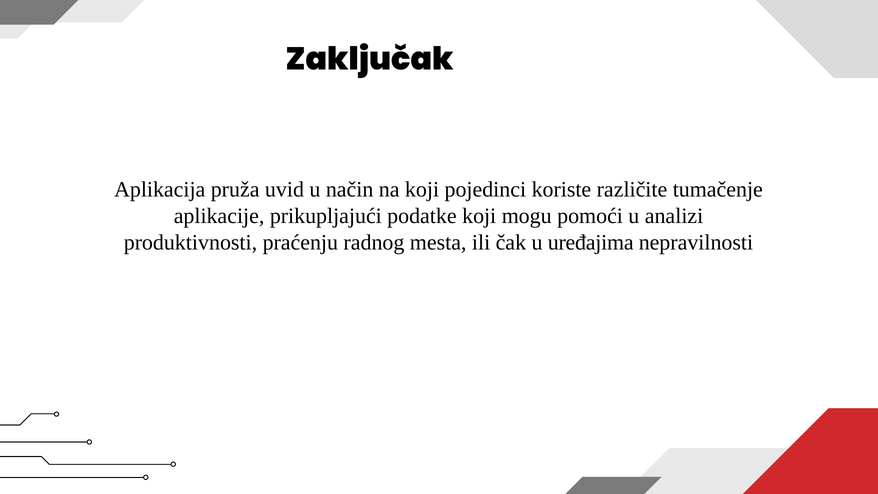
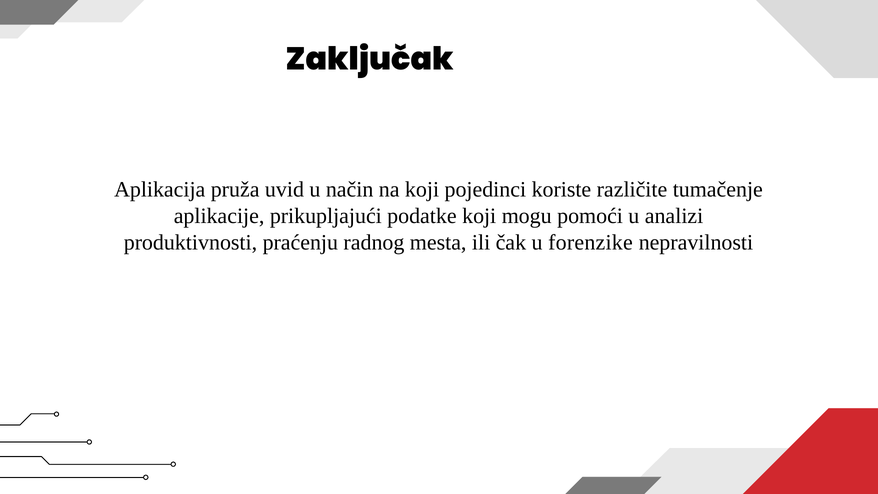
uređajima: uređajima -> forenzike
